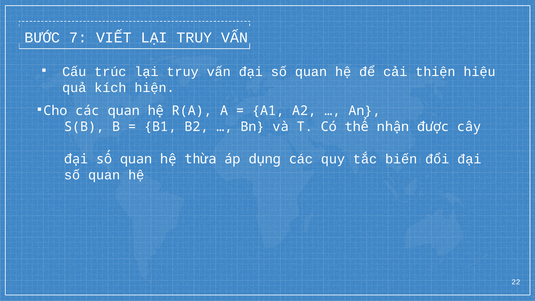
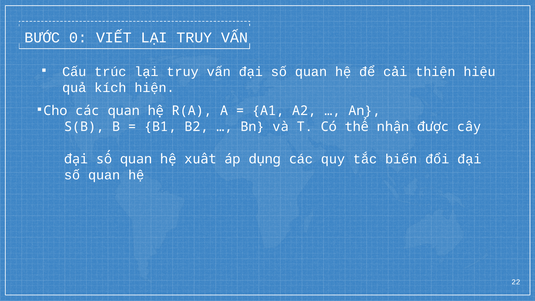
7: 7 -> 0
thừa: thừa -> xuất
